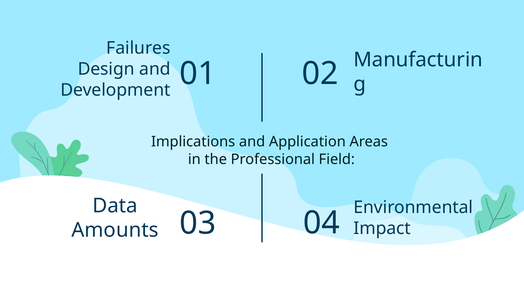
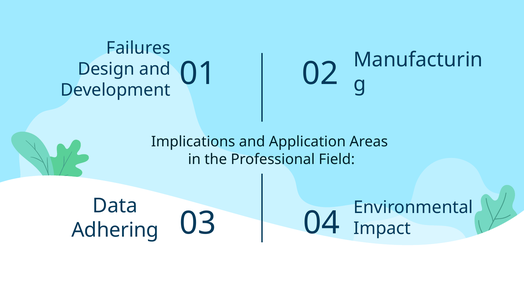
Amounts: Amounts -> Adhering
